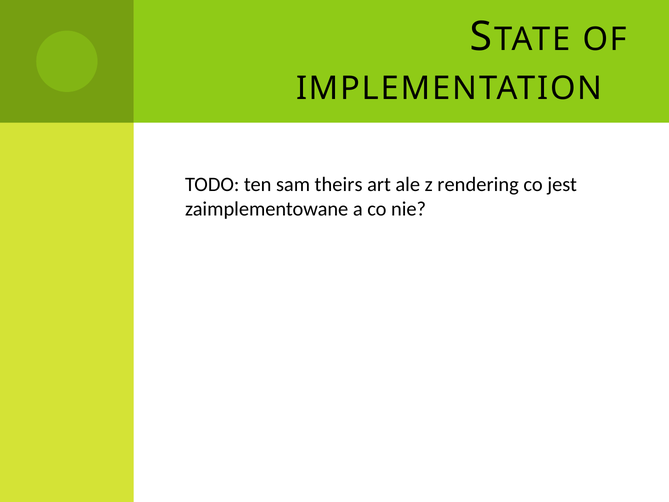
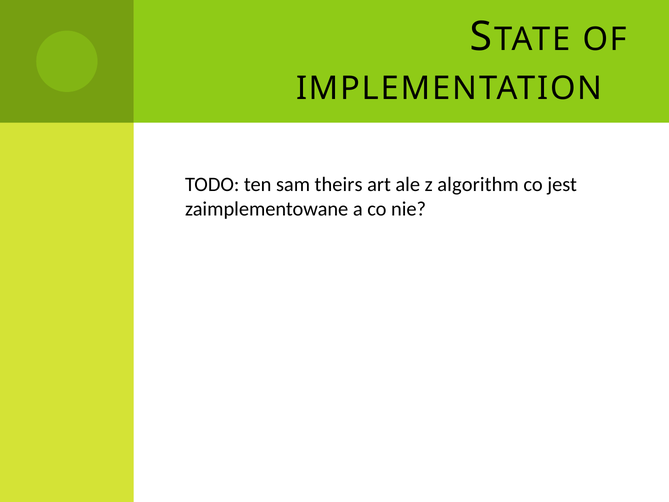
rendering: rendering -> algorithm
